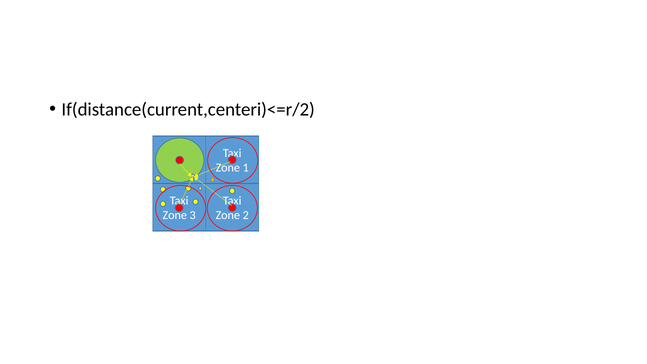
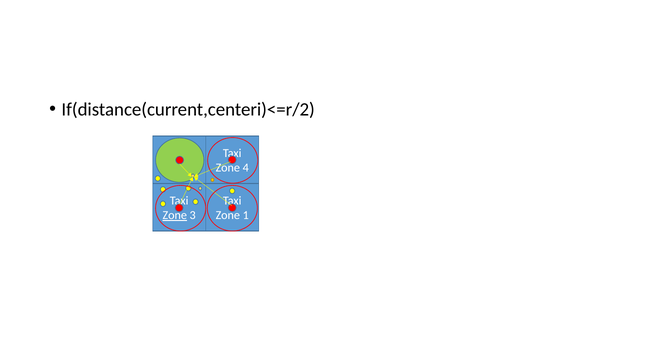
1 at (246, 168): 1 -> 4
Zone at (175, 215) underline: none -> present
2 at (246, 215): 2 -> 1
